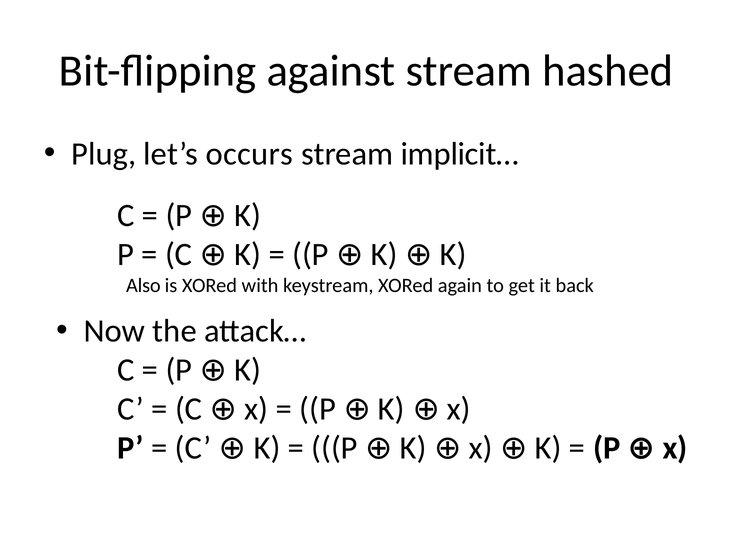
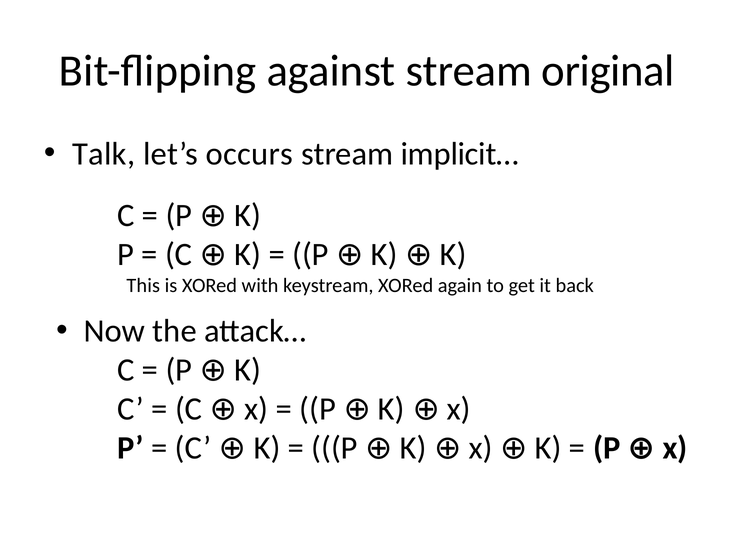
hashed: hashed -> original
Plug: Plug -> Talk
Also: Also -> This
